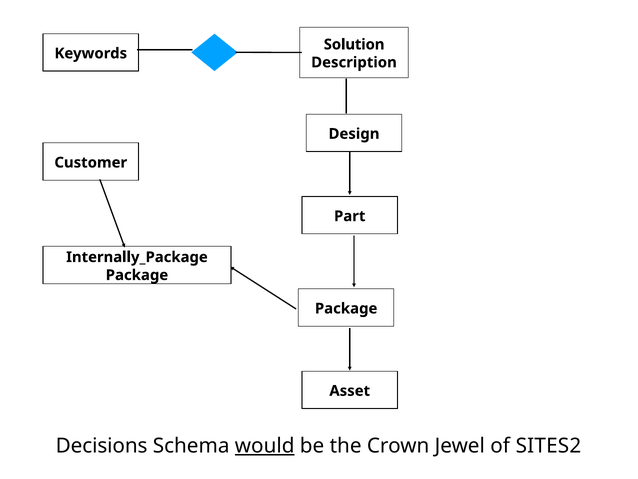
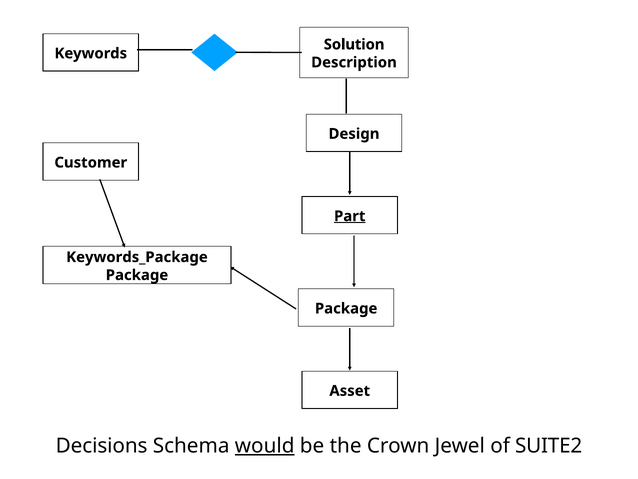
Part underline: none -> present
Internally_Package: Internally_Package -> Keywords_Package
SITES2: SITES2 -> SUITE2
